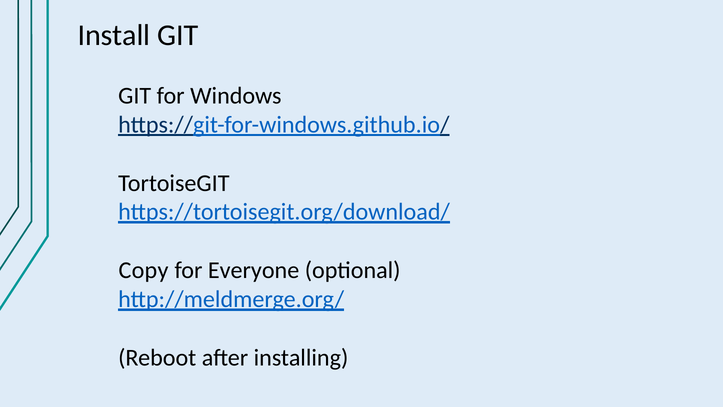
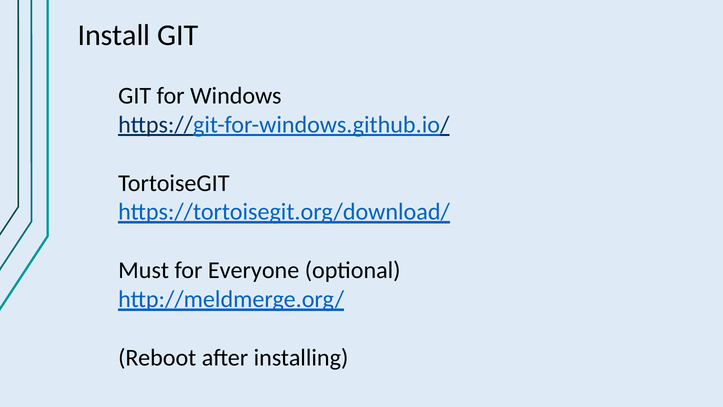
Copy: Copy -> Must
